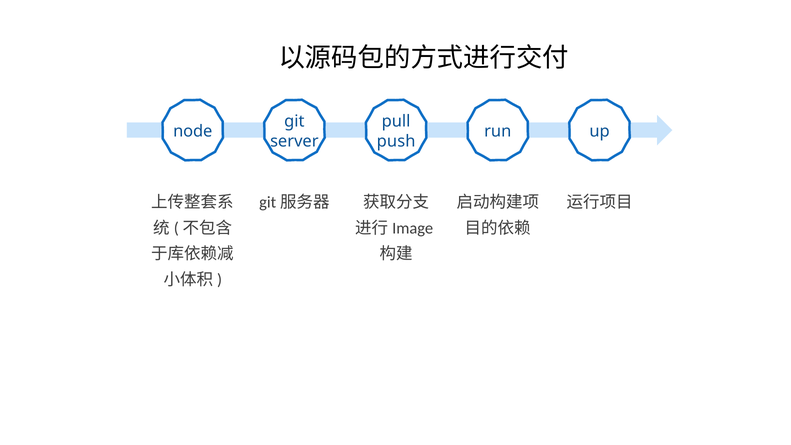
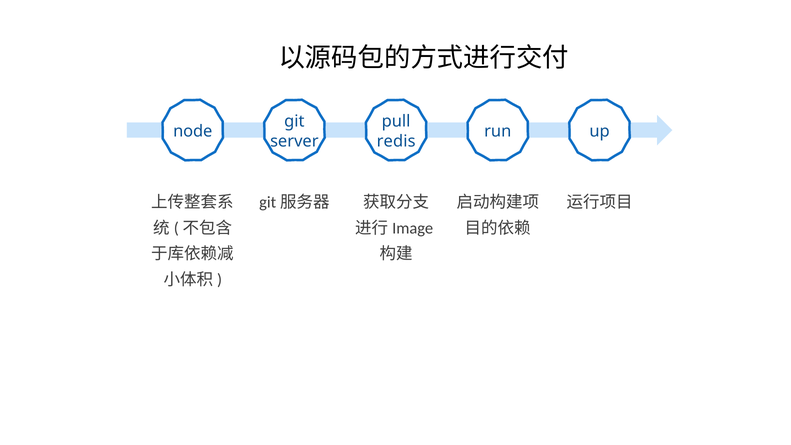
push: push -> redis
